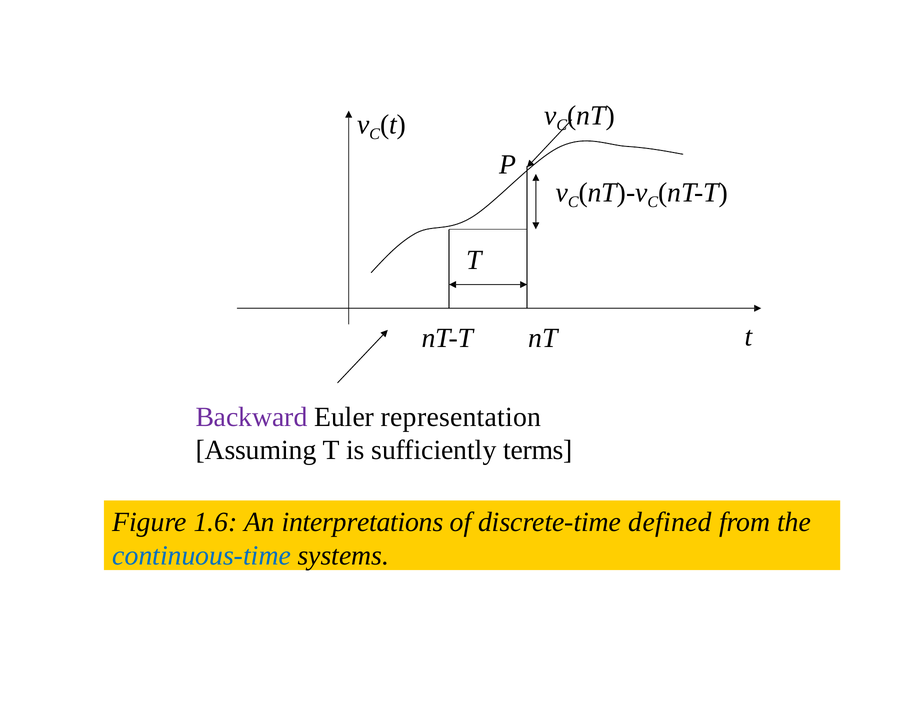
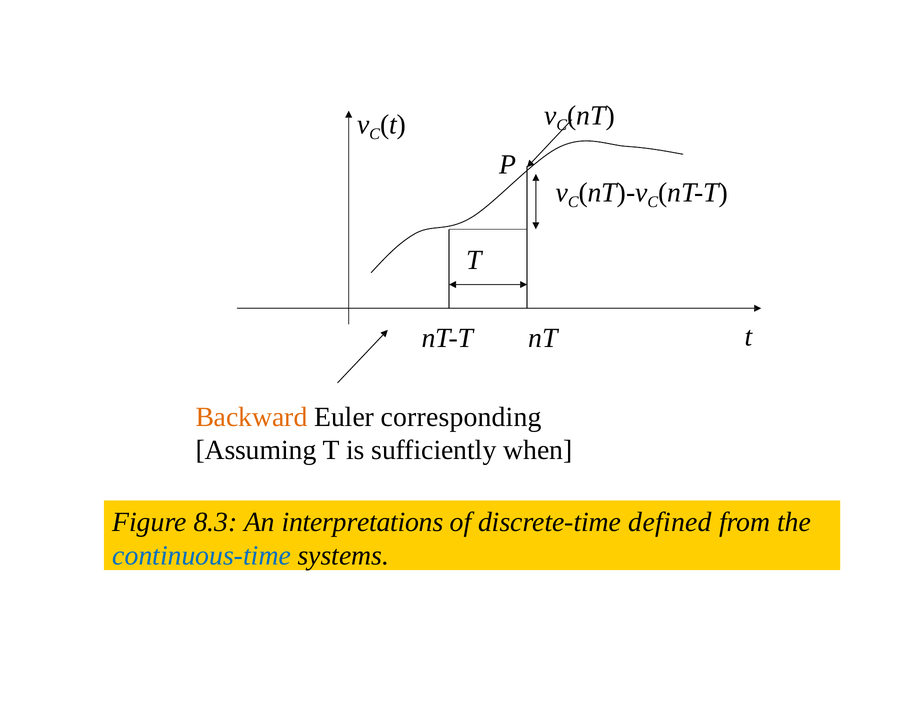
Backward colour: purple -> orange
representation: representation -> corresponding
terms: terms -> when
1.6: 1.6 -> 8.3
